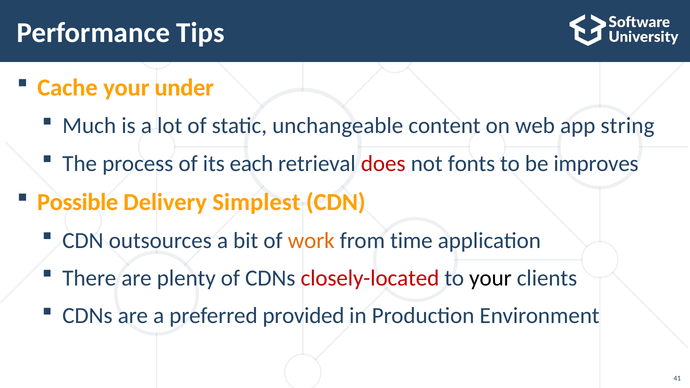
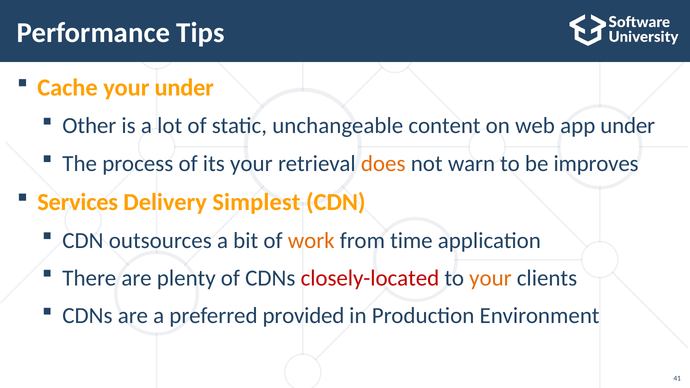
Much: Much -> Other
app string: string -> under
its each: each -> your
does colour: red -> orange
fonts: fonts -> warn
Possible: Possible -> Services
your at (490, 278) colour: black -> orange
